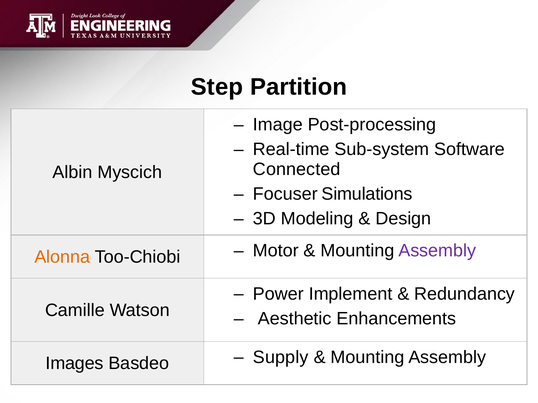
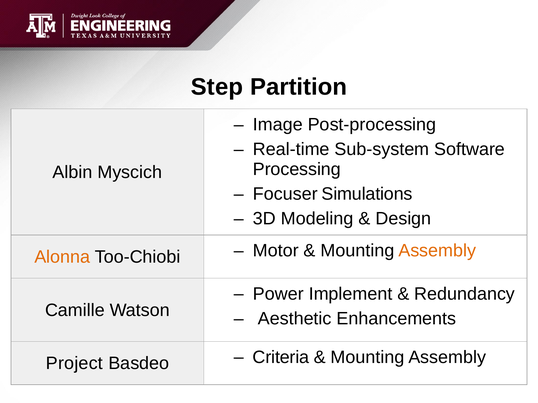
Connected: Connected -> Processing
Assembly at (437, 251) colour: purple -> orange
Images: Images -> Project
Supply: Supply -> Criteria
